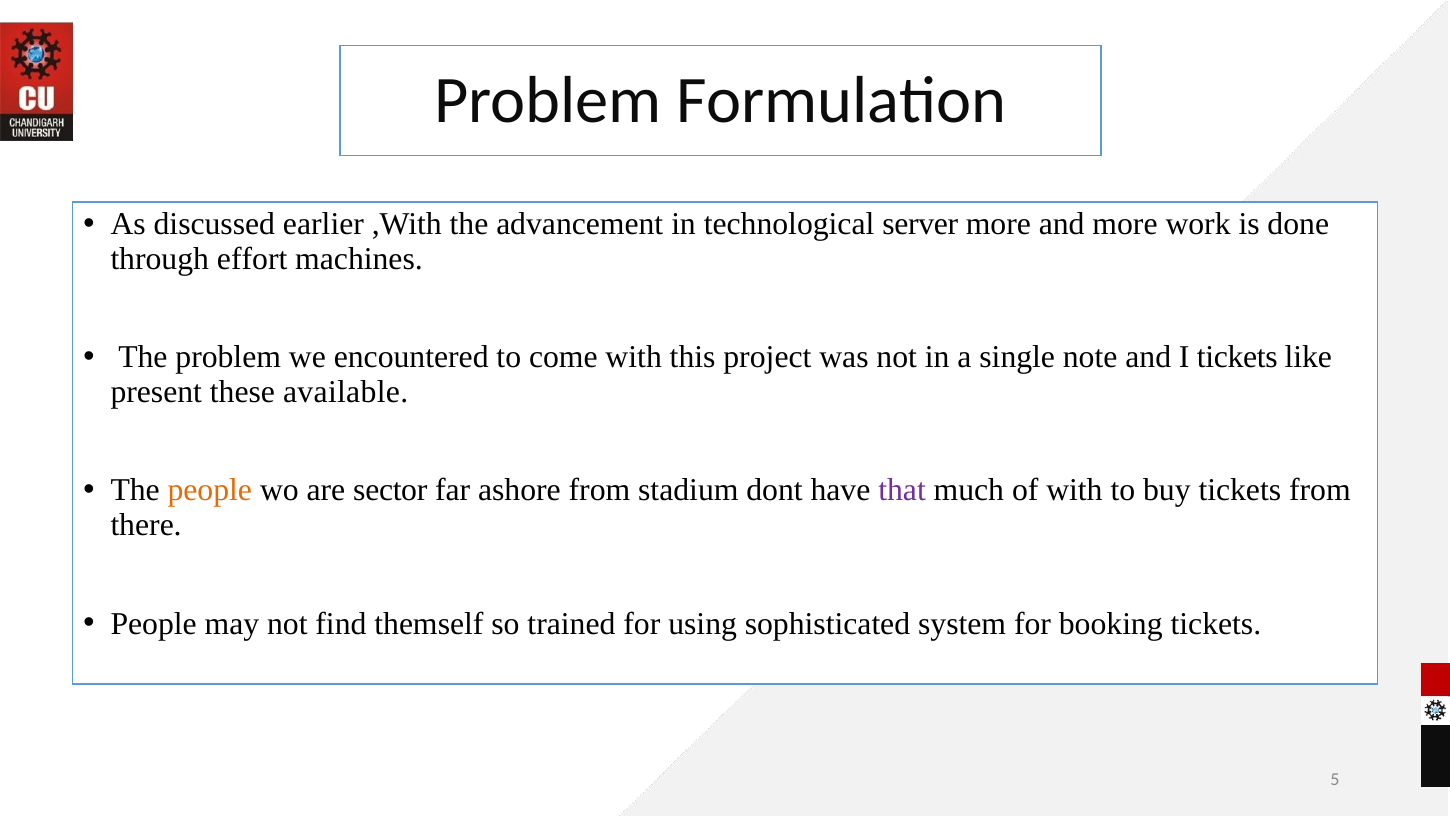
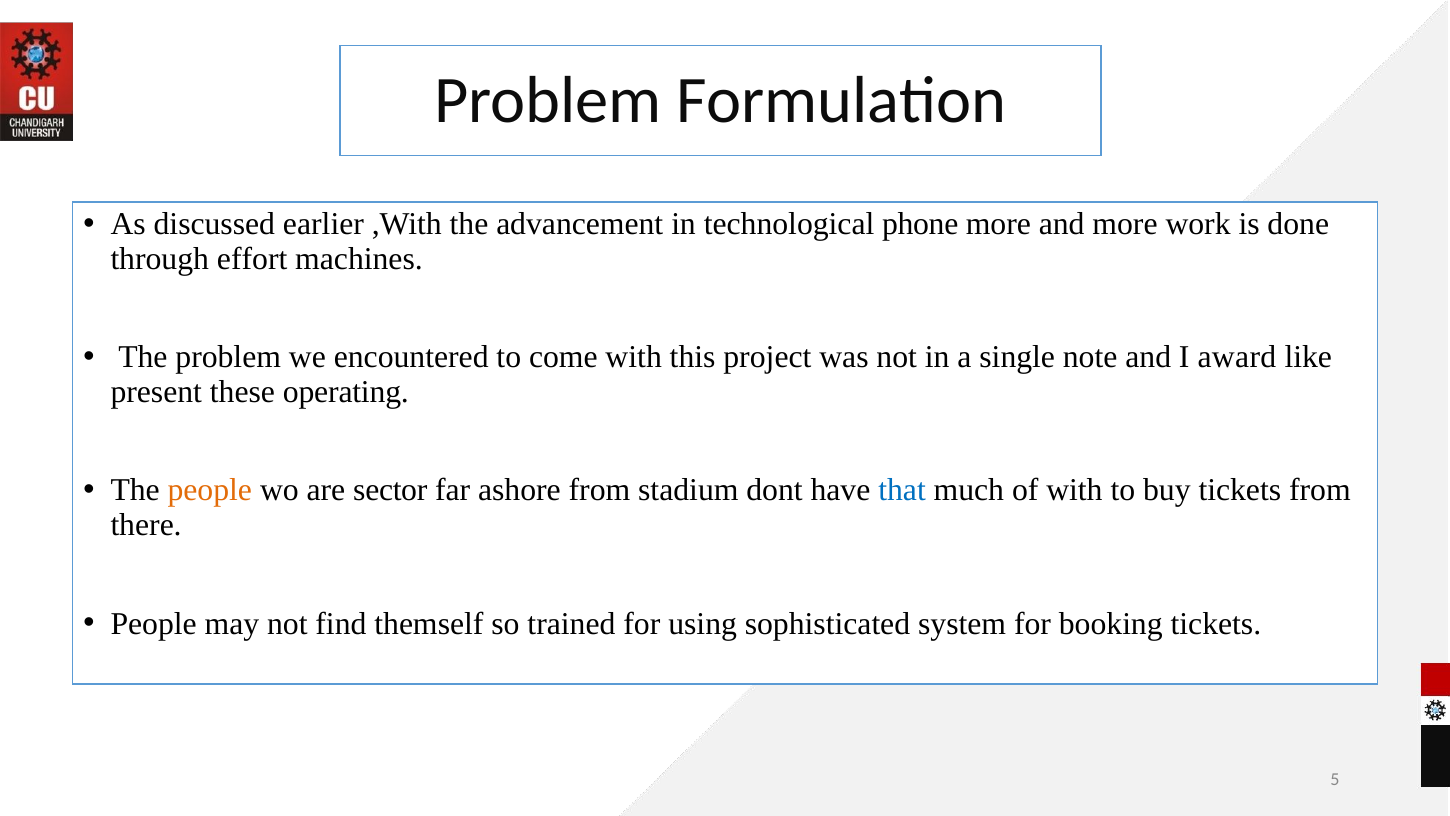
server: server -> phone
I tickets: tickets -> award
available: available -> operating
that colour: purple -> blue
